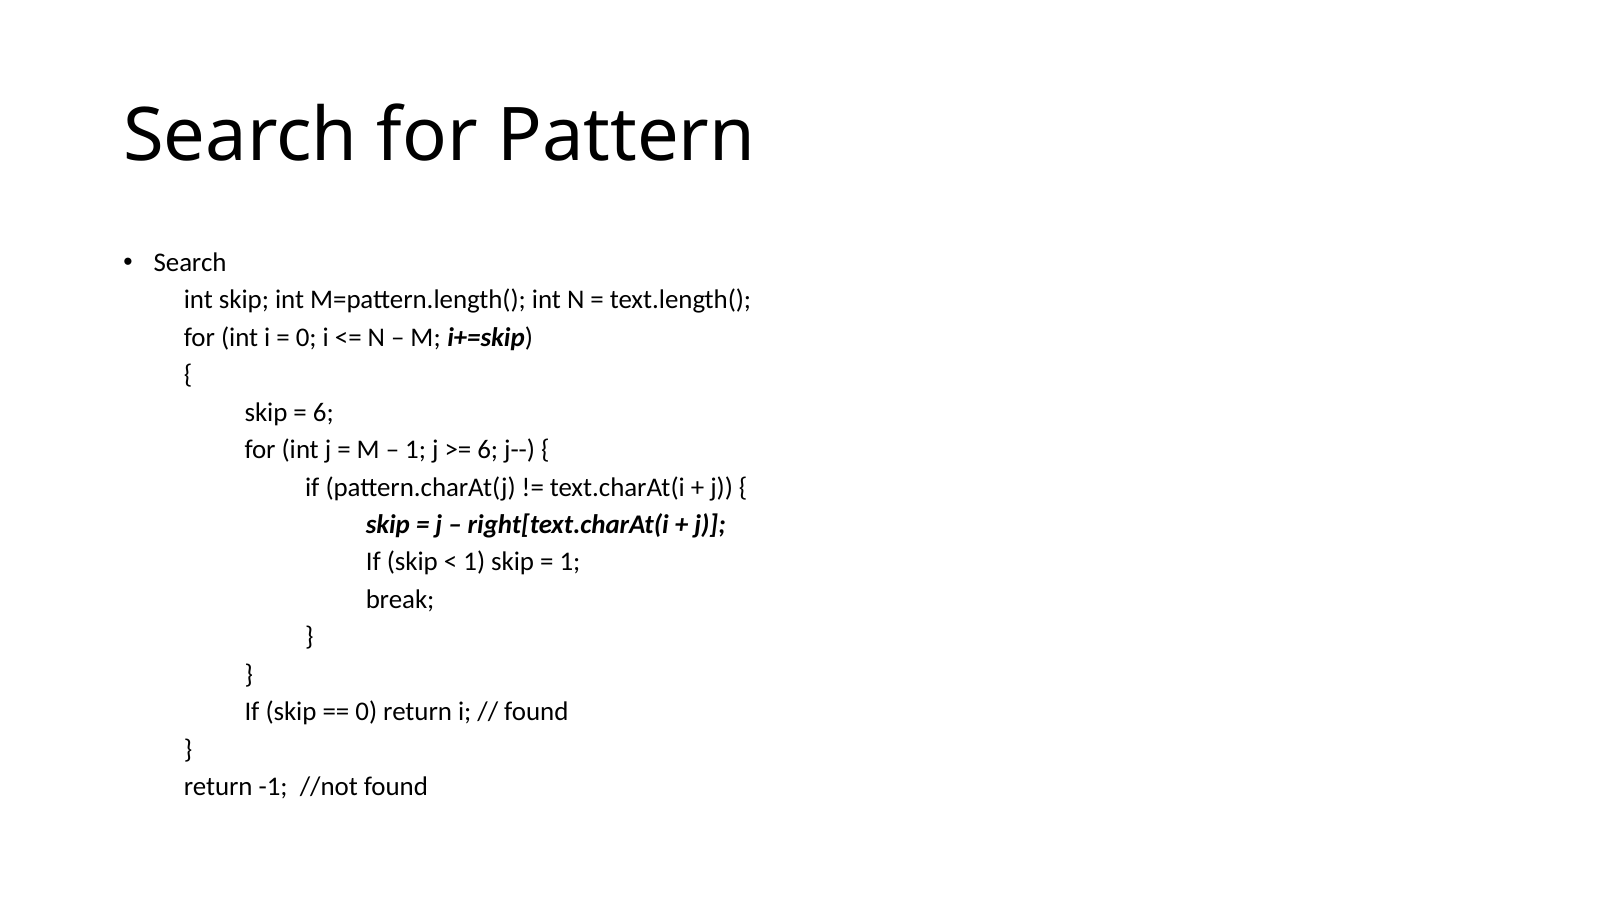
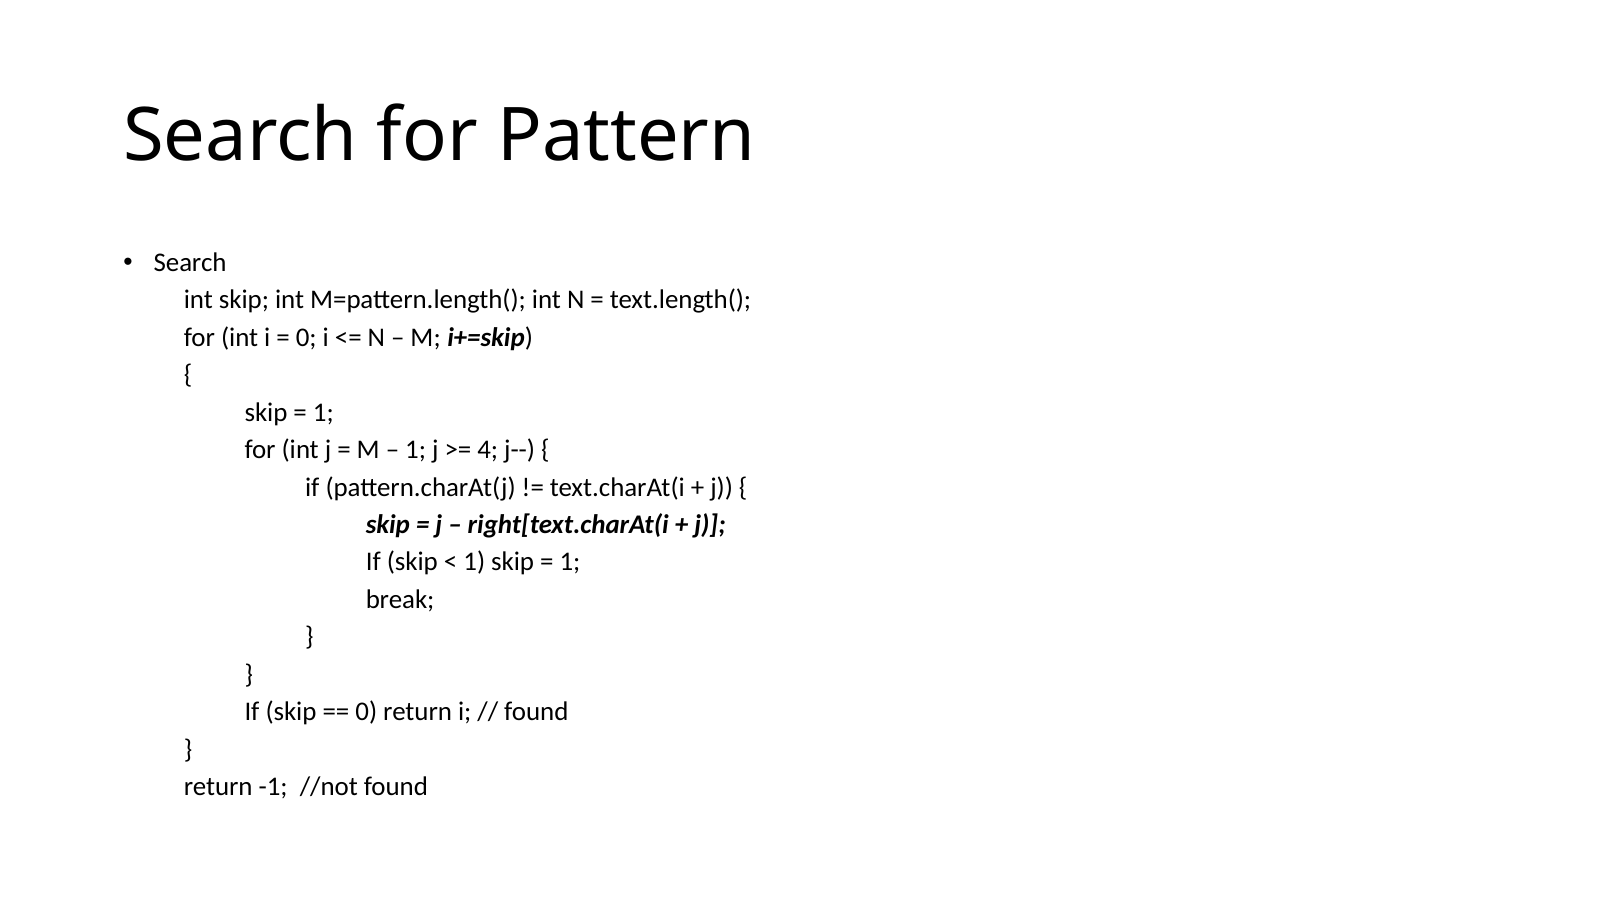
6 at (323, 412): 6 -> 1
6 at (488, 450): 6 -> 4
